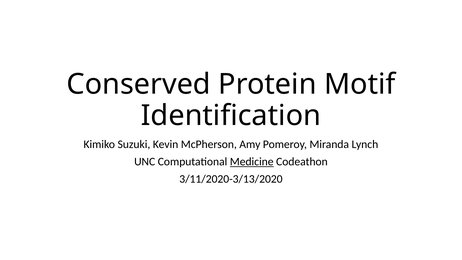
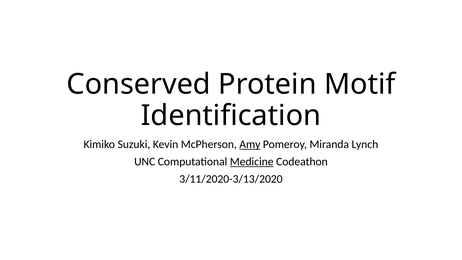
Amy underline: none -> present
